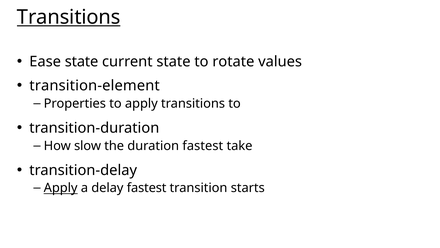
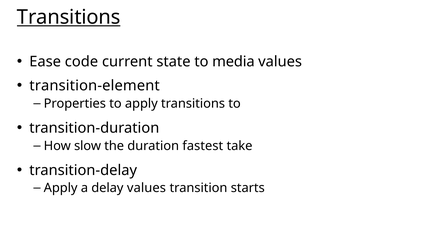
Ease state: state -> code
rotate: rotate -> media
Apply at (61, 188) underline: present -> none
delay fastest: fastest -> values
